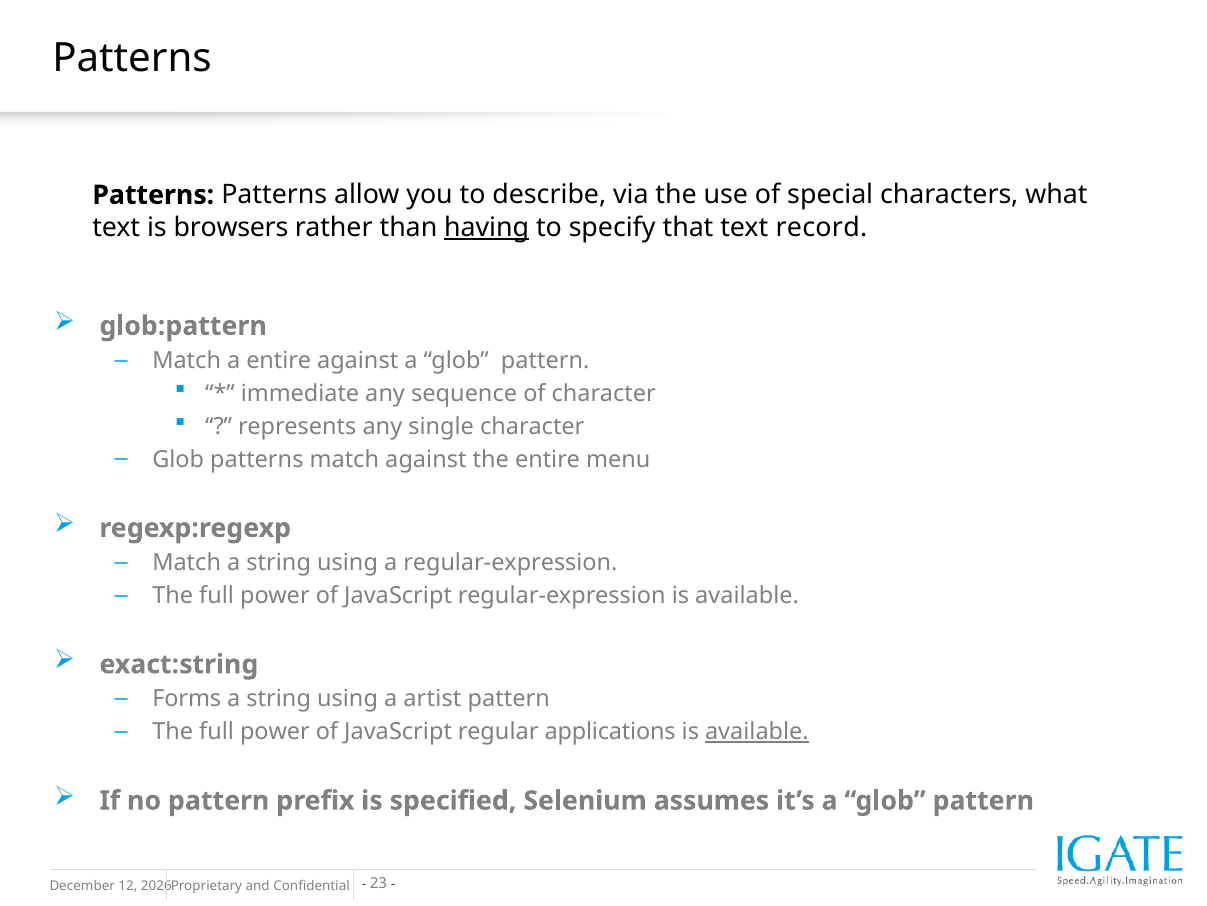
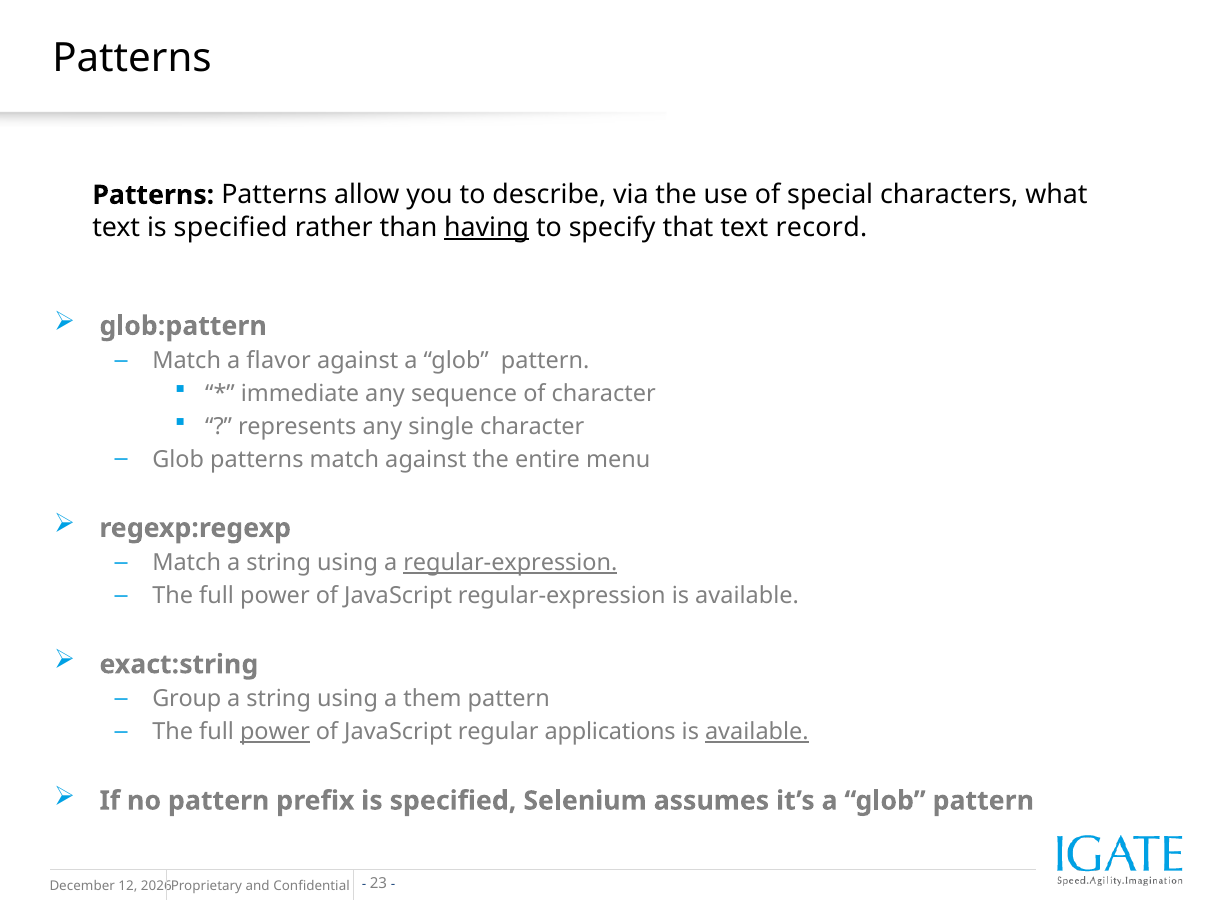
text is browsers: browsers -> specified
a entire: entire -> flavor
regular-expression at (510, 562) underline: none -> present
Forms: Forms -> Group
artist: artist -> them
power at (275, 731) underline: none -> present
